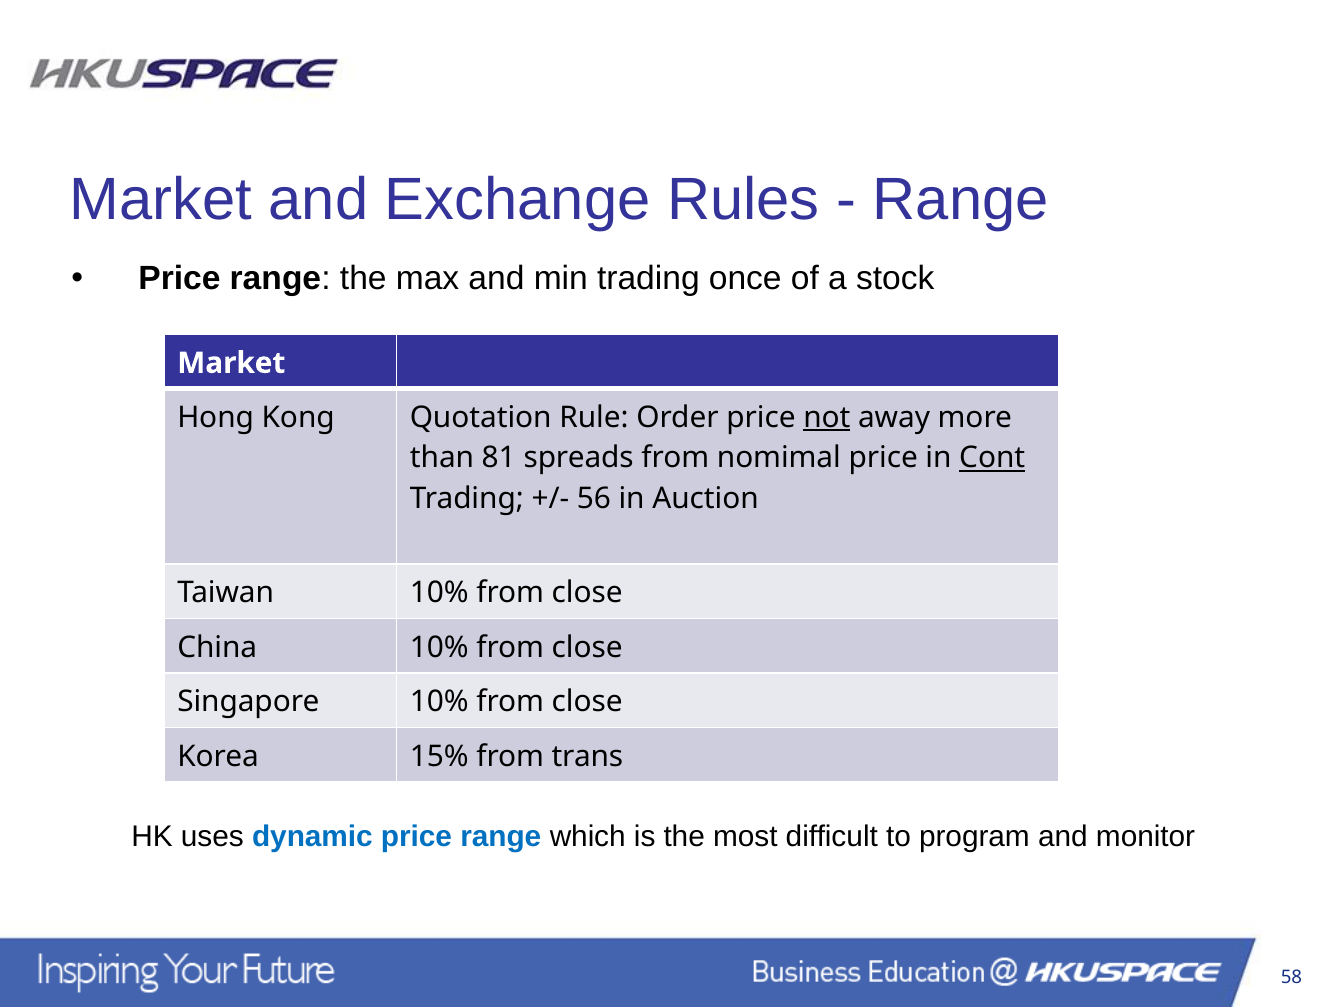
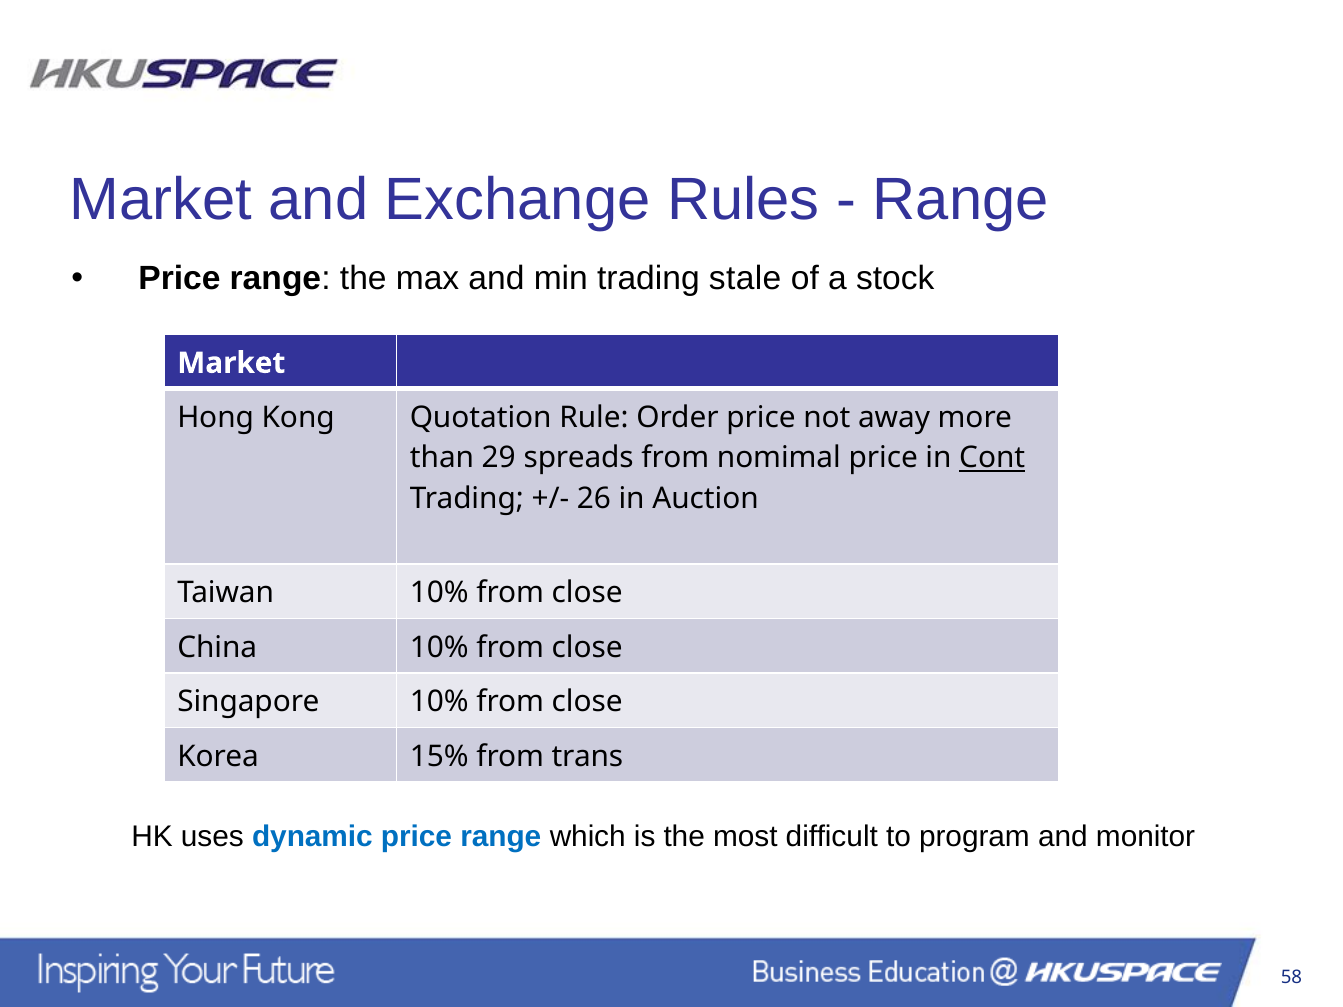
once: once -> stale
not underline: present -> none
81: 81 -> 29
56: 56 -> 26
